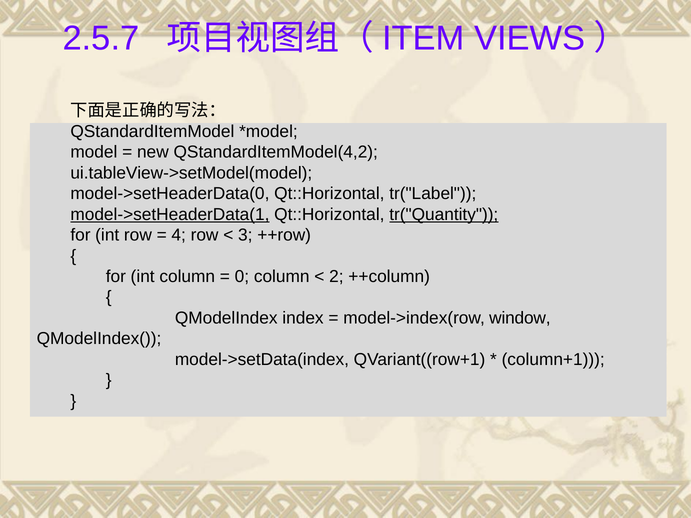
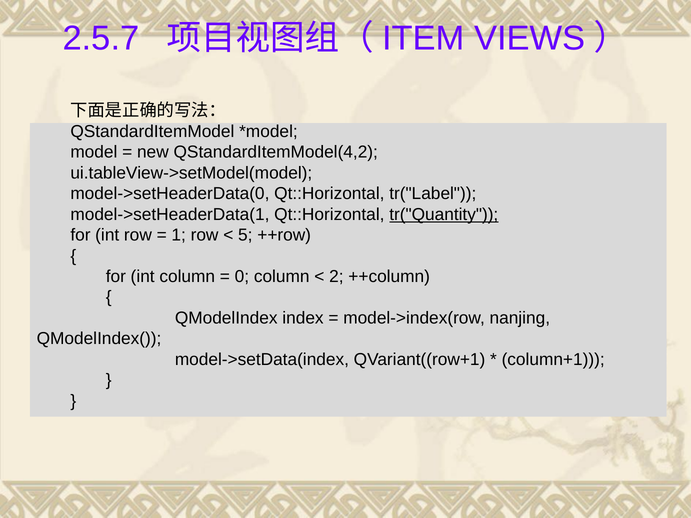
model->setHeaderData(1 underline: present -> none
4: 4 -> 1
3: 3 -> 5
window: window -> nanjing
